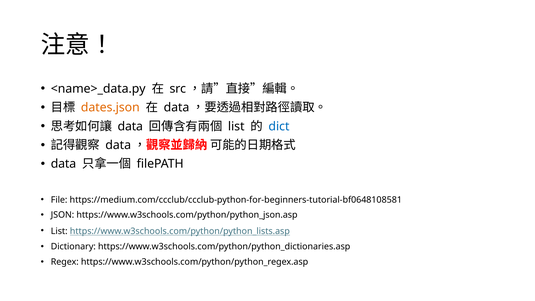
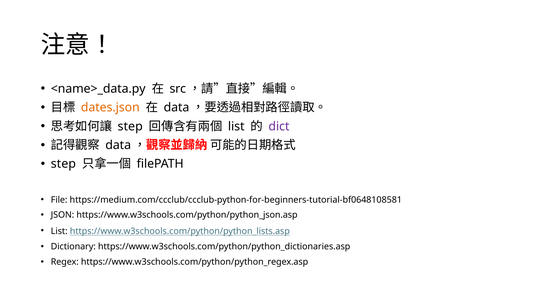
data at (130, 126): data -> step
dict colour: blue -> purple
data at (63, 164): data -> step
